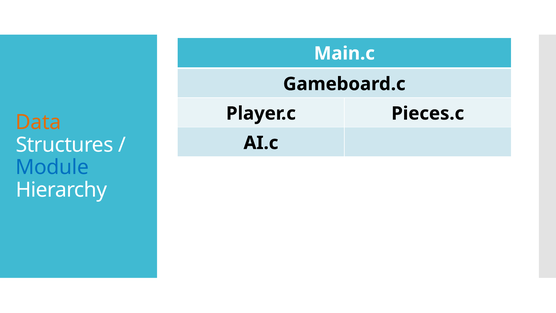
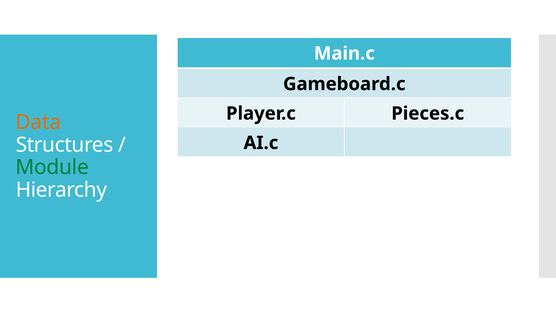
Module colour: blue -> green
